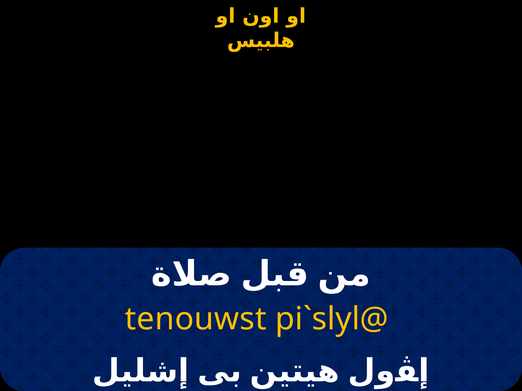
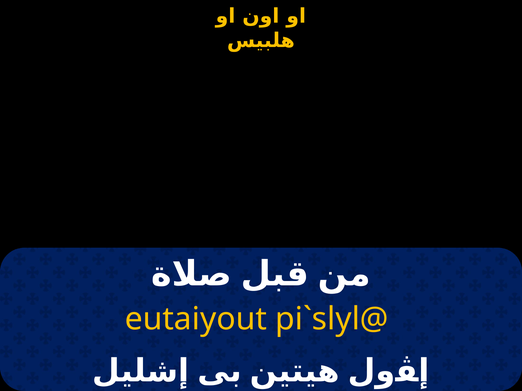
tenouwst: tenouwst -> eutaiyout
